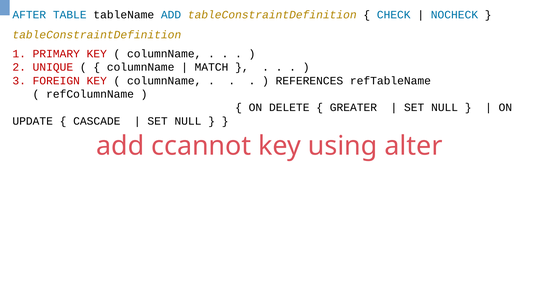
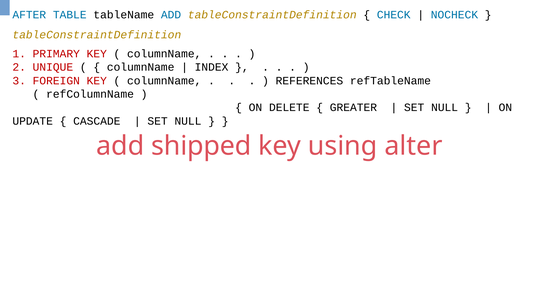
MATCH: MATCH -> INDEX
ccannot: ccannot -> shipped
